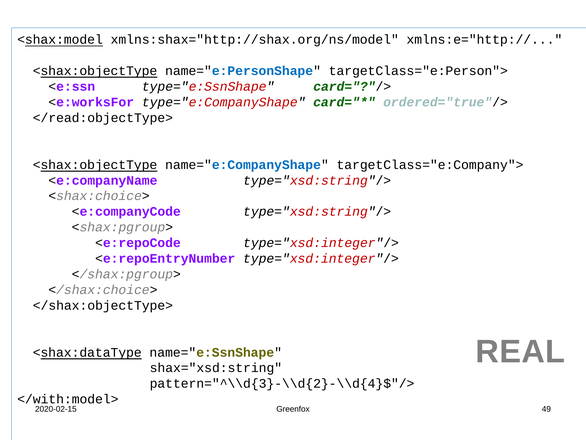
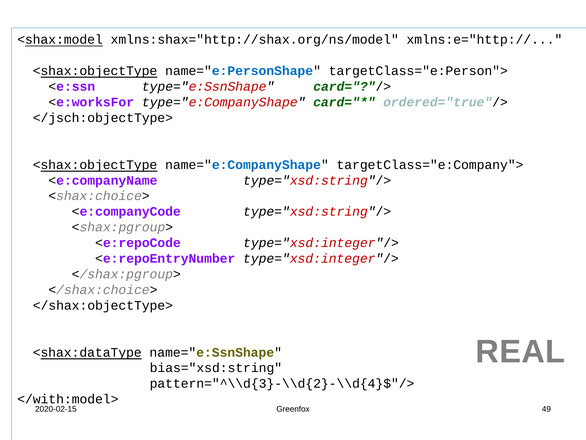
</read:objectType>: </read:objectType> -> </jsch:objectType>
shax="xsd:string: shax="xsd:string -> bias="xsd:string
